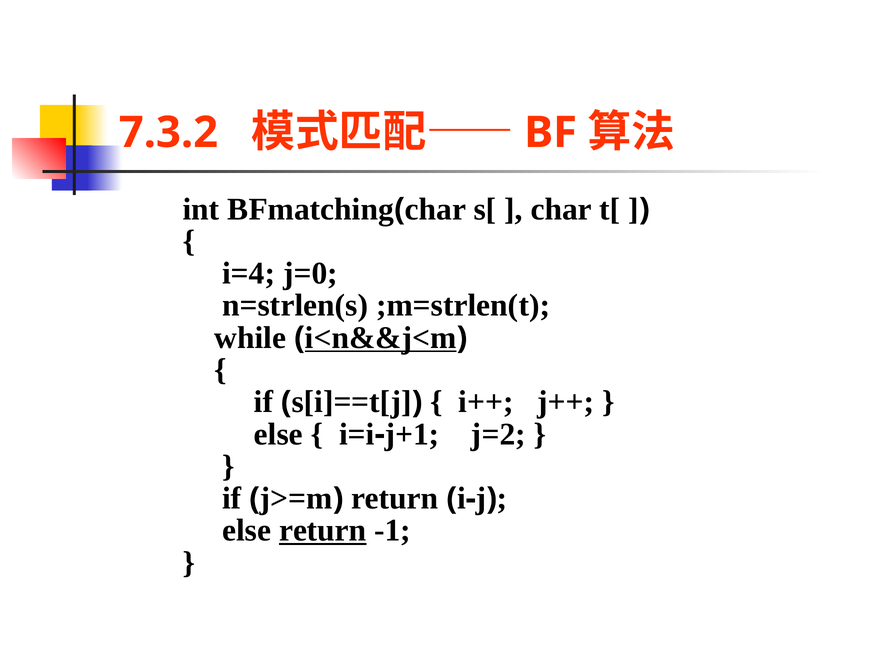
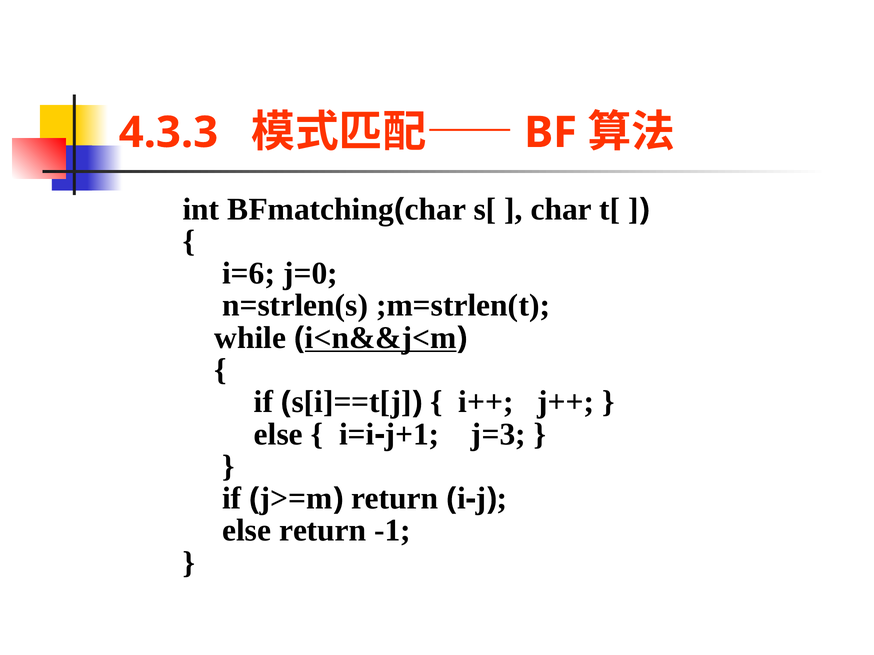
7.3.2: 7.3.2 -> 4.3.3
i=4: i=4 -> i=6
j=2: j=2 -> j=3
return at (323, 531) underline: present -> none
